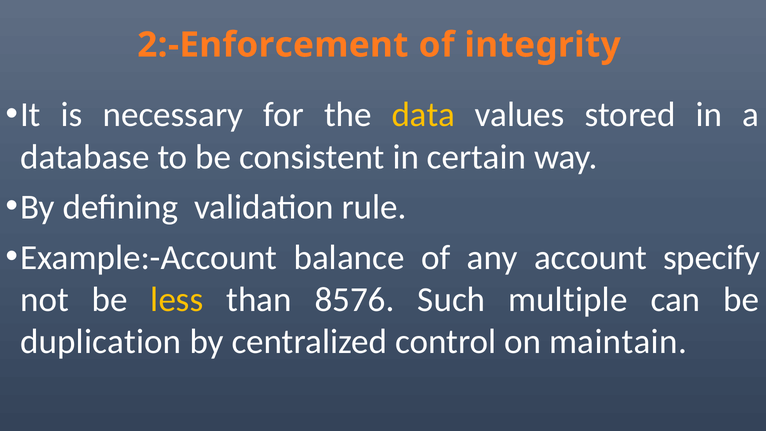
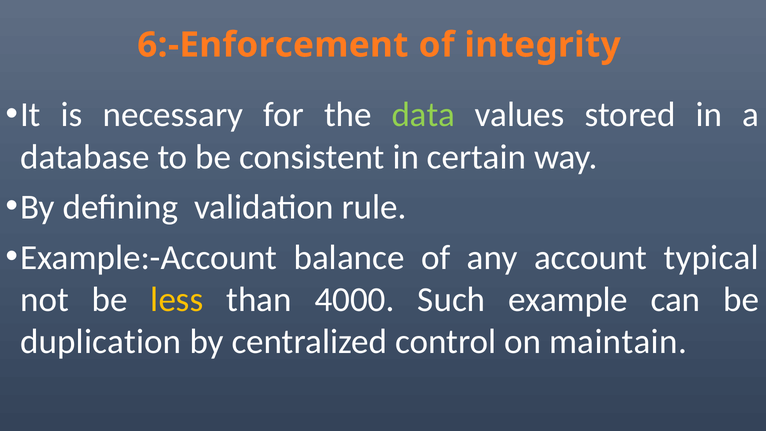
2:-Enforcement: 2:-Enforcement -> 6:-Enforcement
data colour: yellow -> light green
specify: specify -> typical
8576: 8576 -> 4000
multiple: multiple -> example
